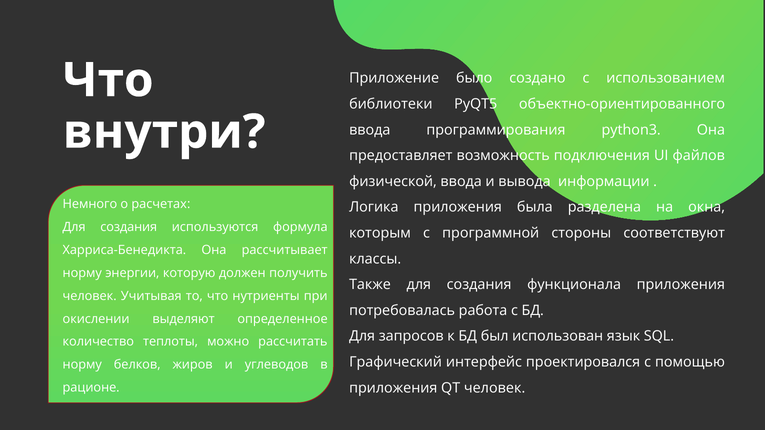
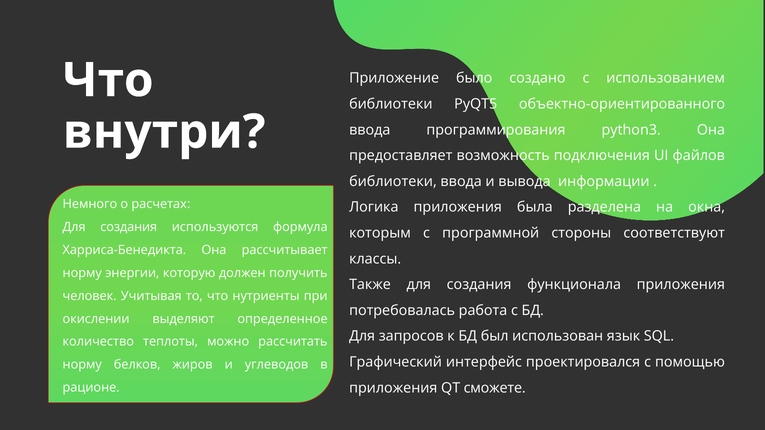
физической at (393, 182): физической -> библиотеки
QT человек: человек -> сможете
